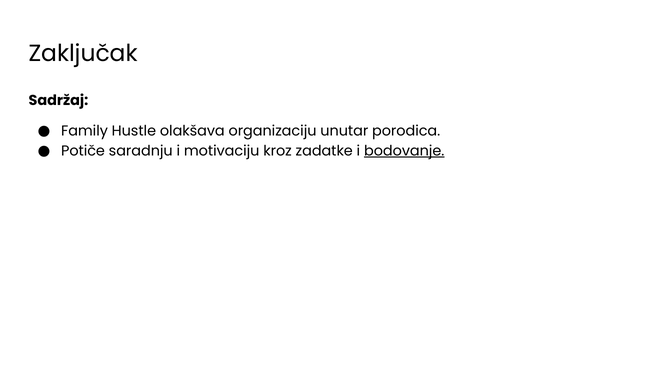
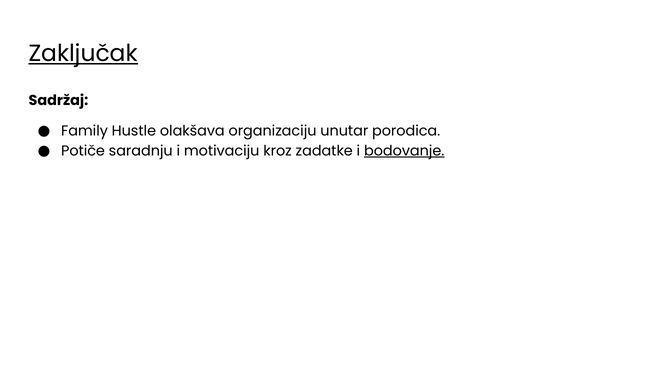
Zaključak underline: none -> present
